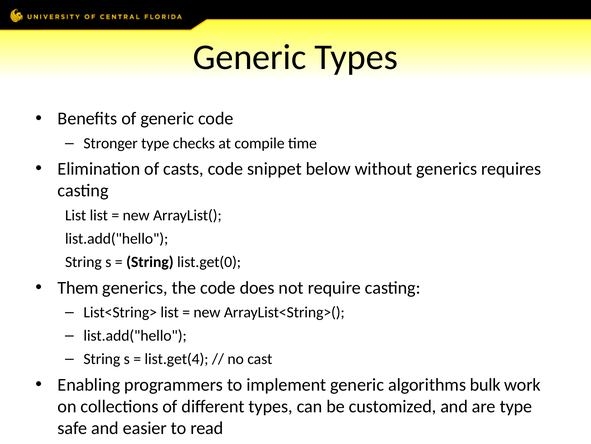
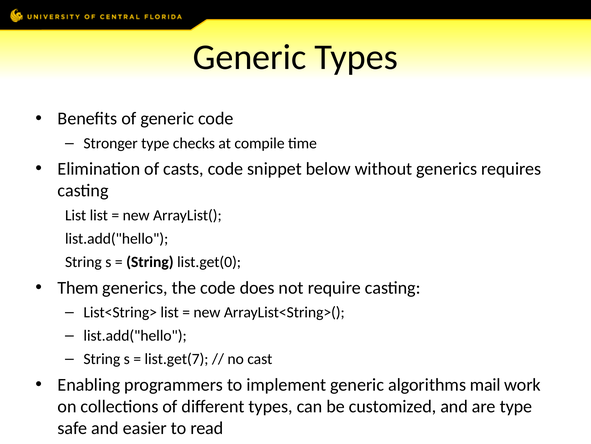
list.get(4: list.get(4 -> list.get(7
bulk: bulk -> mail
